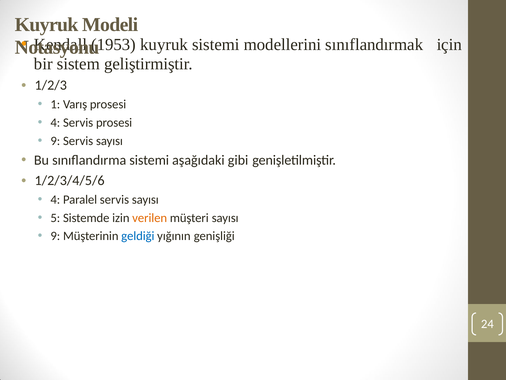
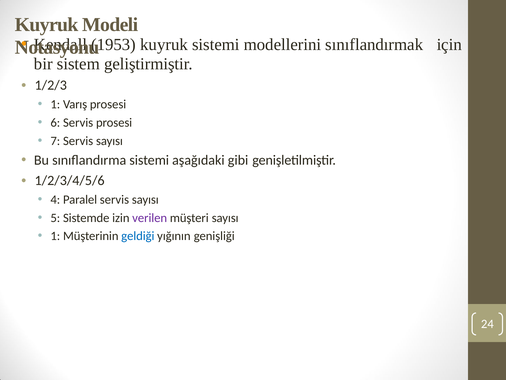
4 at (55, 122): 4 -> 6
9 at (55, 141): 9 -> 7
verilen colour: orange -> purple
9 at (55, 236): 9 -> 1
